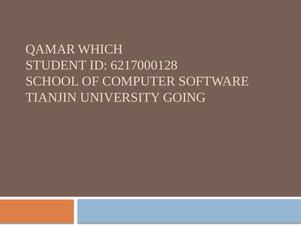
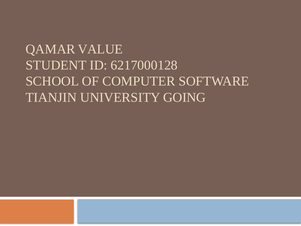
WHICH: WHICH -> VALUE
